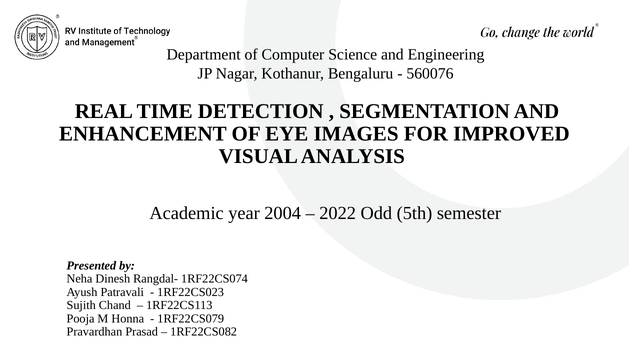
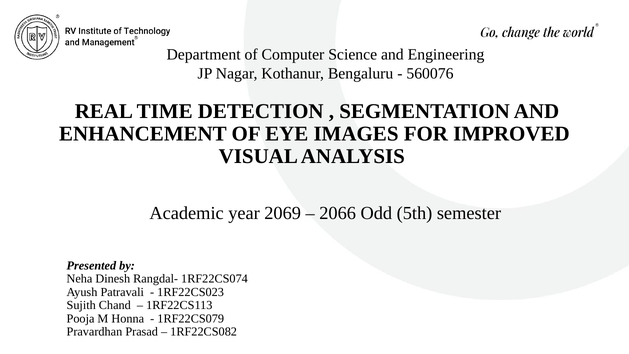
2004: 2004 -> 2069
2022: 2022 -> 2066
